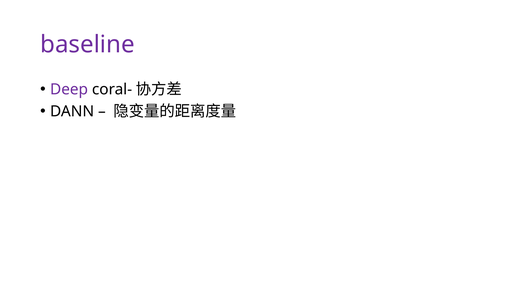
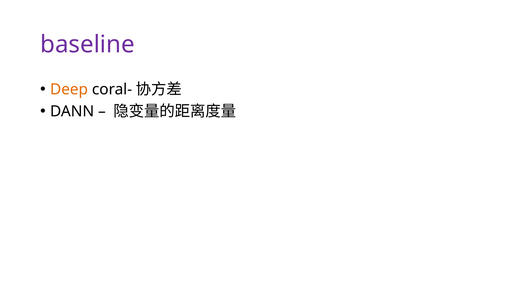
Deep colour: purple -> orange
